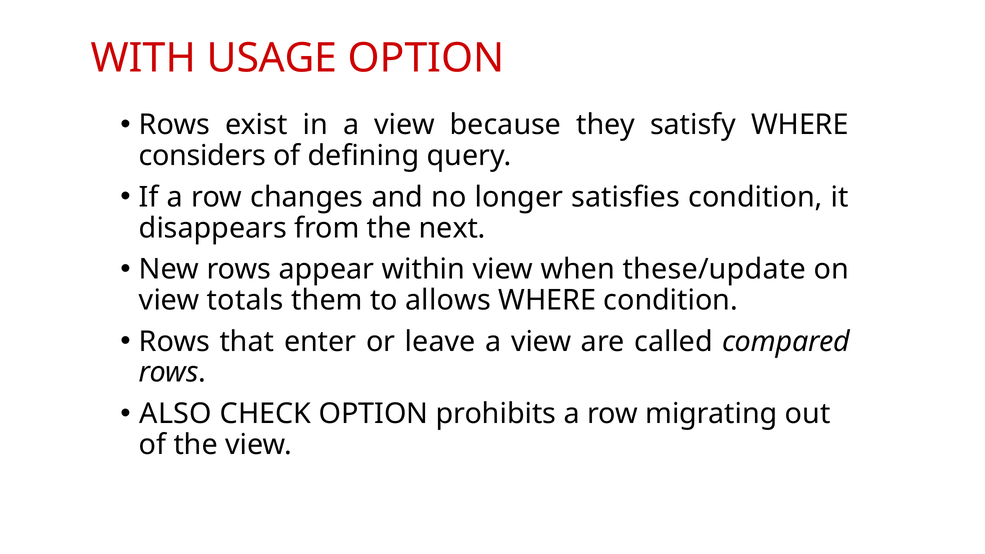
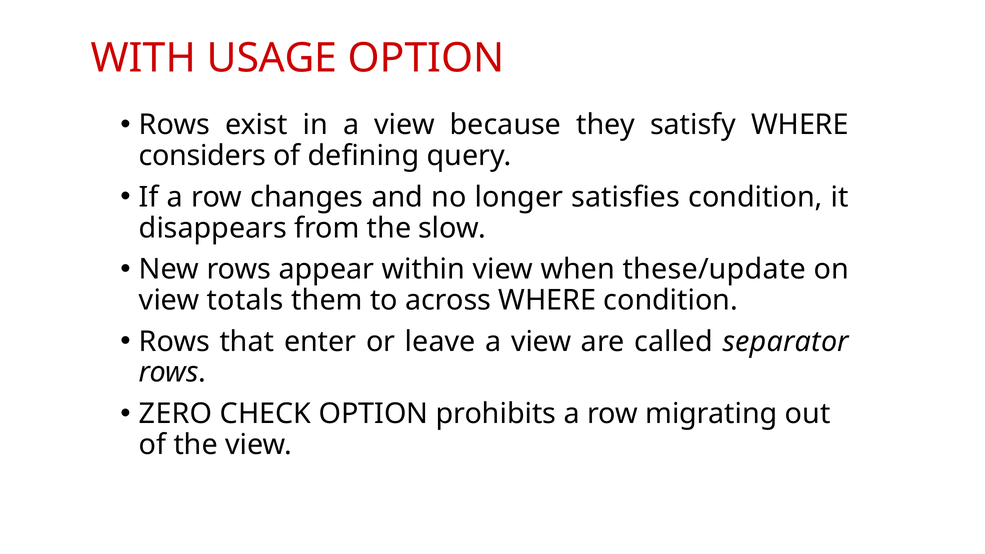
next: next -> slow
allows: allows -> across
compared: compared -> separator
ALSO: ALSO -> ZERO
